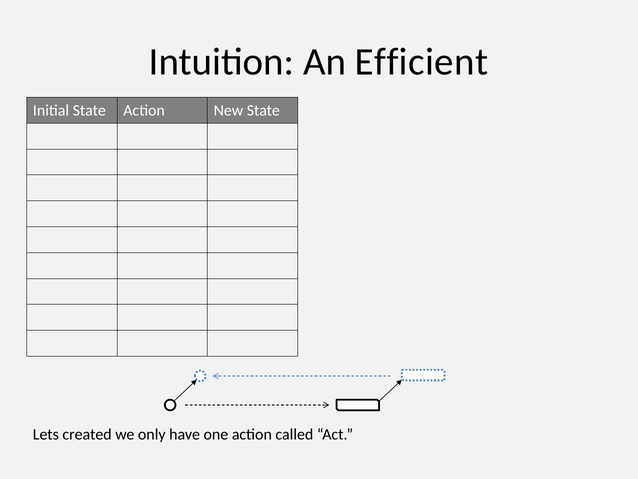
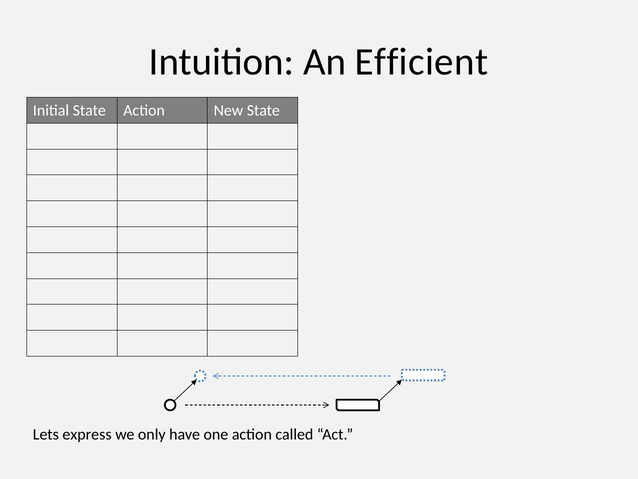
created: created -> express
